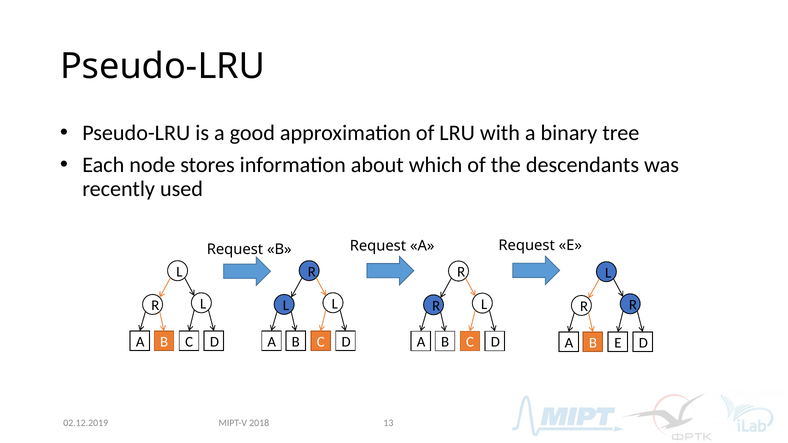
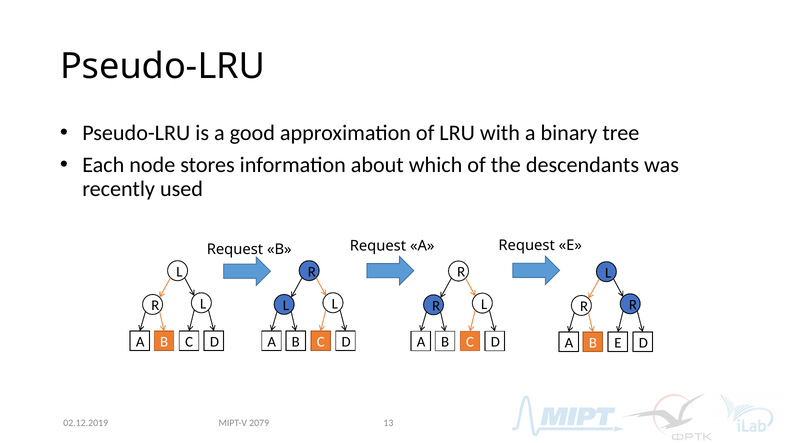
2018: 2018 -> 2079
